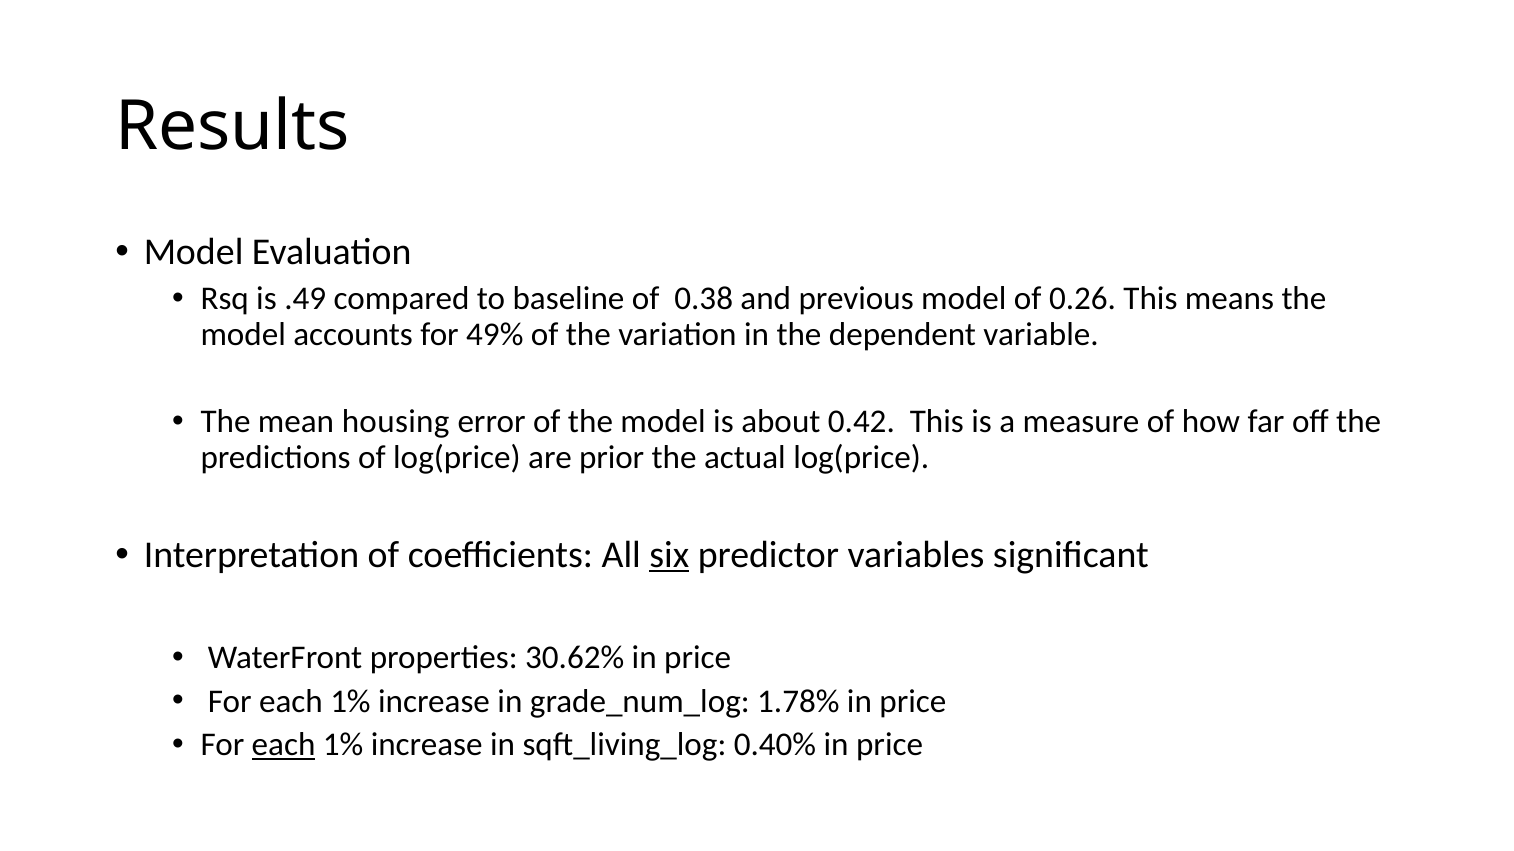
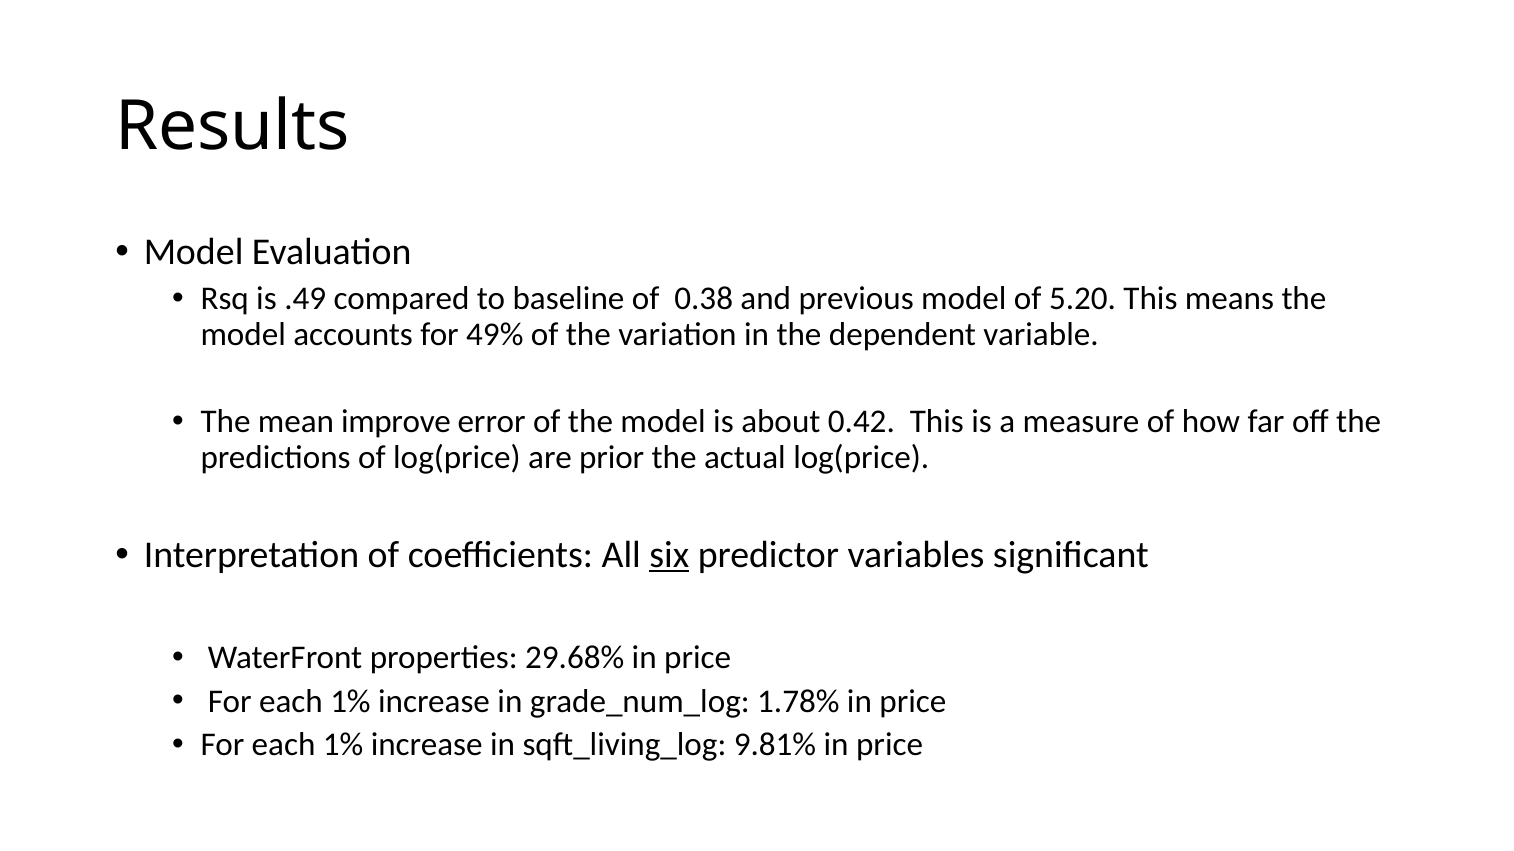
0.26: 0.26 -> 5.20
housing: housing -> improve
30.62%: 30.62% -> 29.68%
each at (284, 745) underline: present -> none
0.40%: 0.40% -> 9.81%
